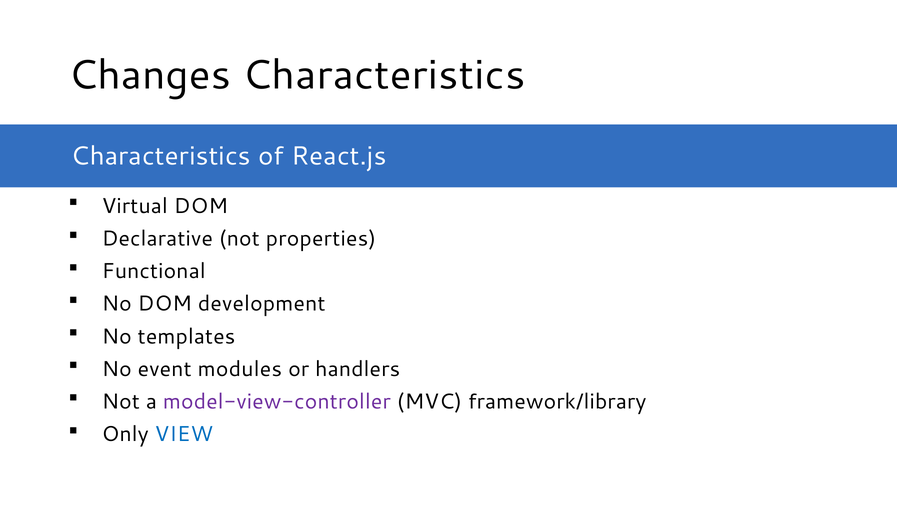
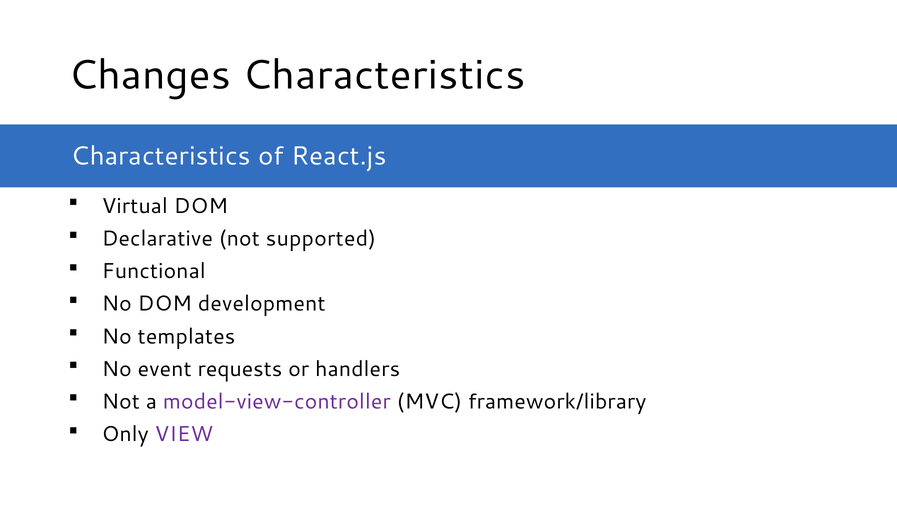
properties: properties -> supported
modules: modules -> requests
VIEW colour: blue -> purple
